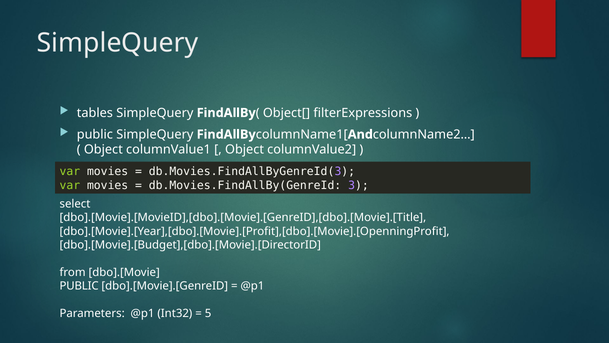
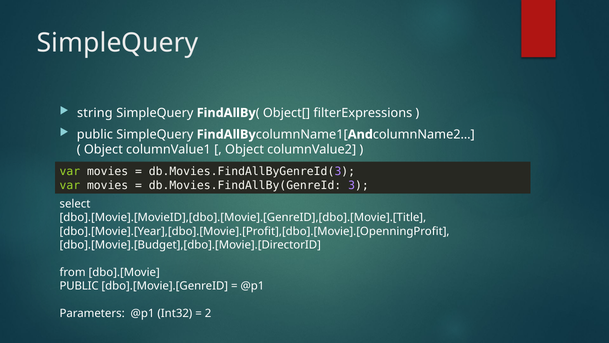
tables: tables -> string
5: 5 -> 2
